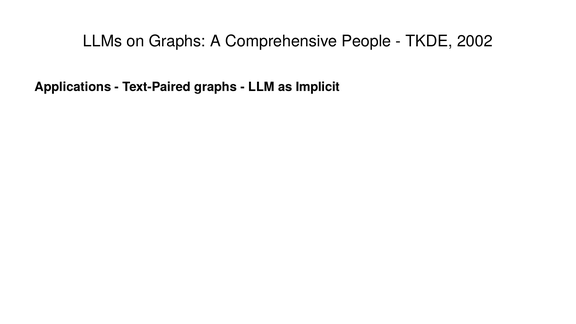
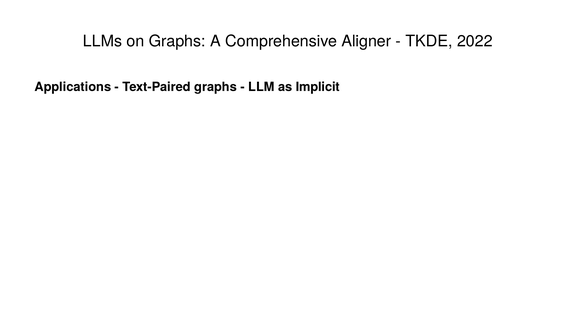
People: People -> Aligner
2002: 2002 -> 2022
